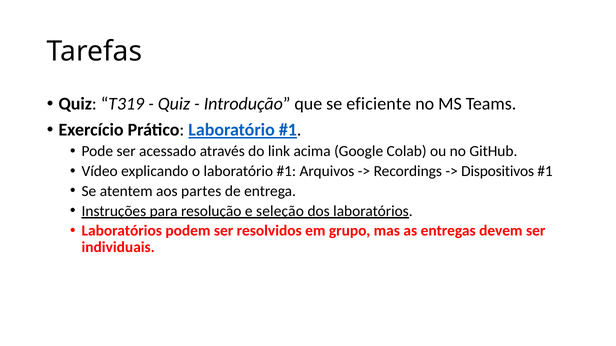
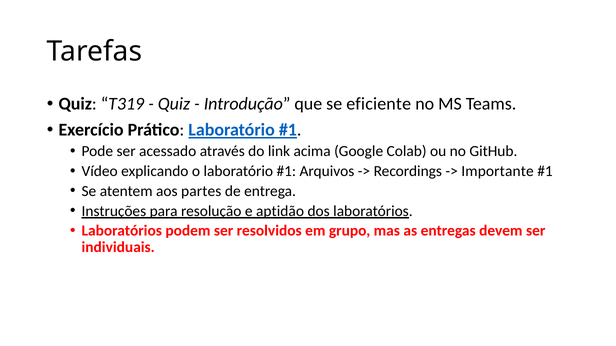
Dispositivos: Dispositivos -> Importante
seleção: seleção -> aptidão
